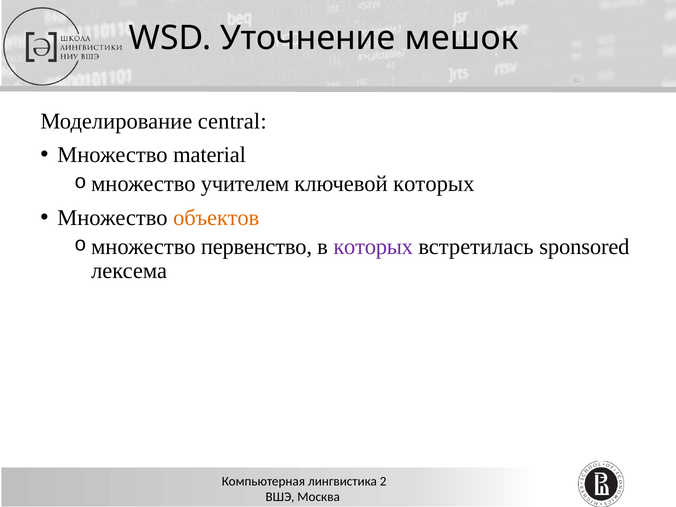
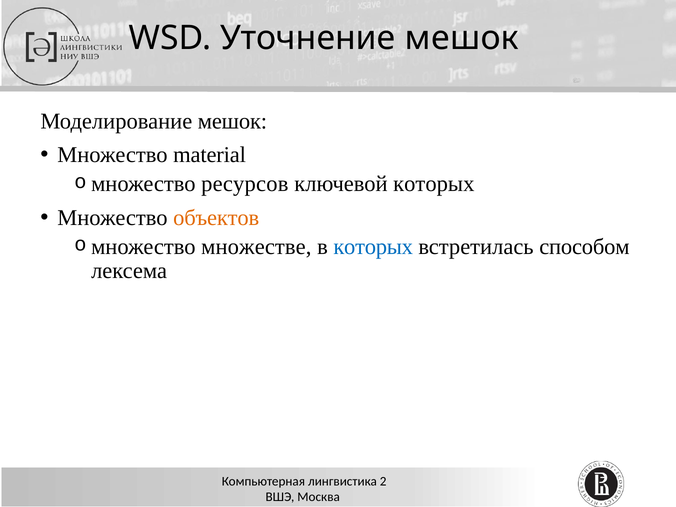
Моделирование central: central -> мешок
учителем: учителем -> ресурсов
первенство: первенство -> множестве
которых at (373, 247) colour: purple -> blue
sponsored: sponsored -> способом
